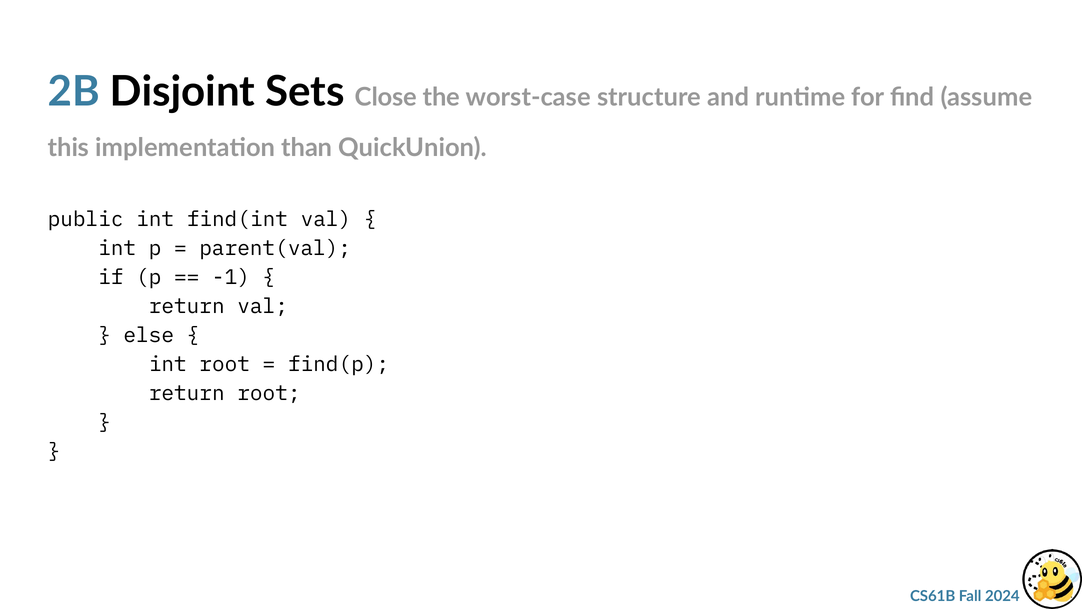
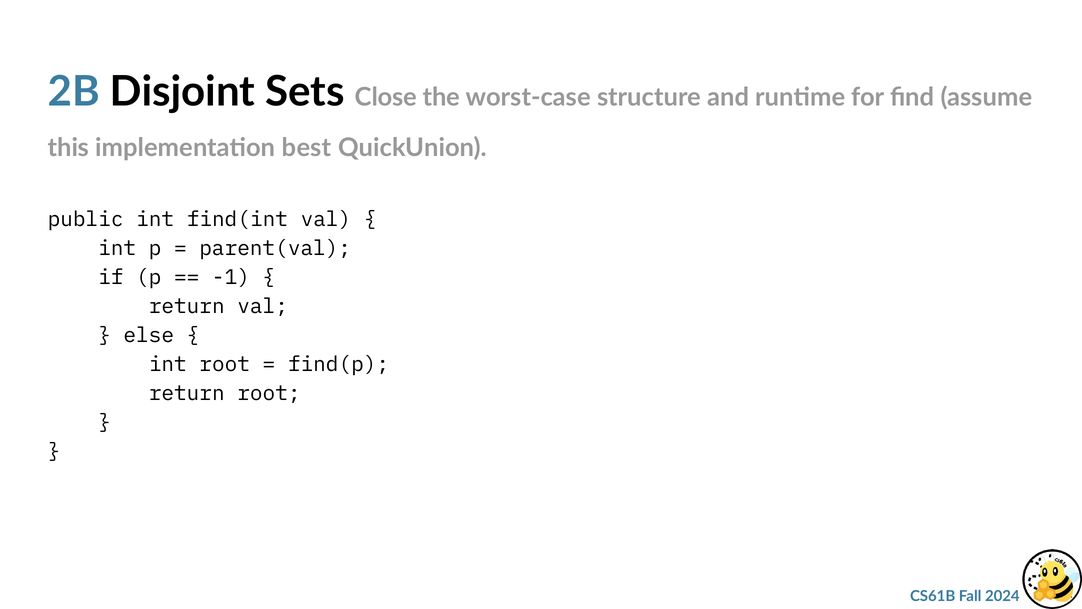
than: than -> best
